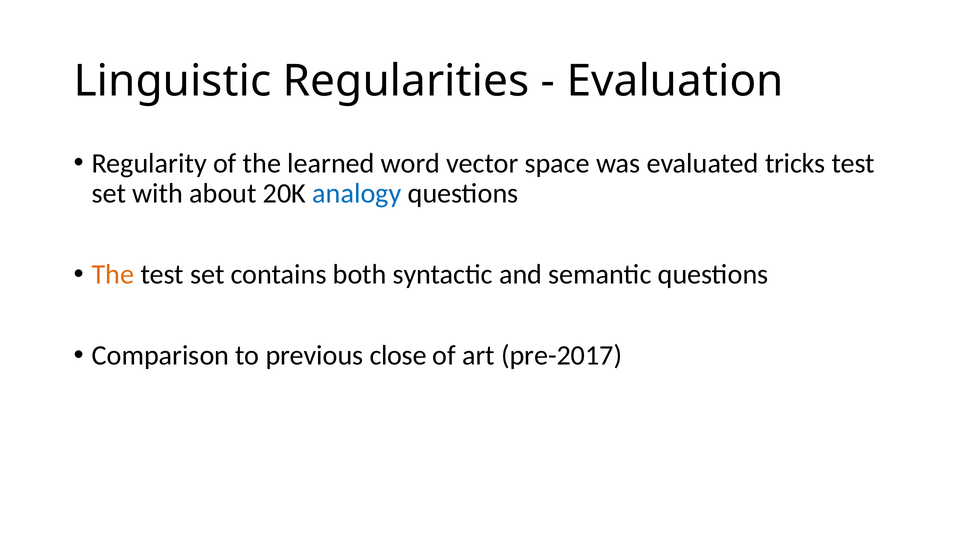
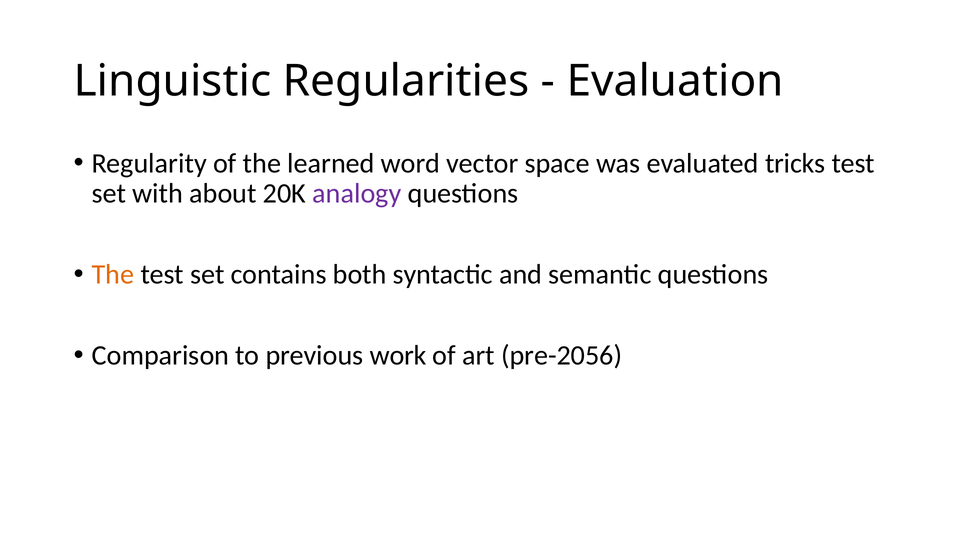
analogy colour: blue -> purple
close: close -> work
pre-2017: pre-2017 -> pre-2056
